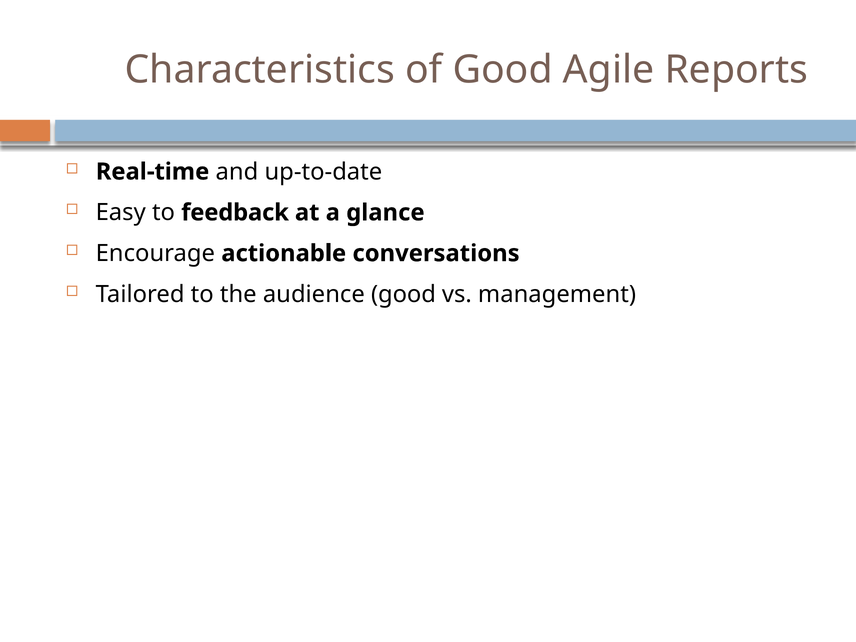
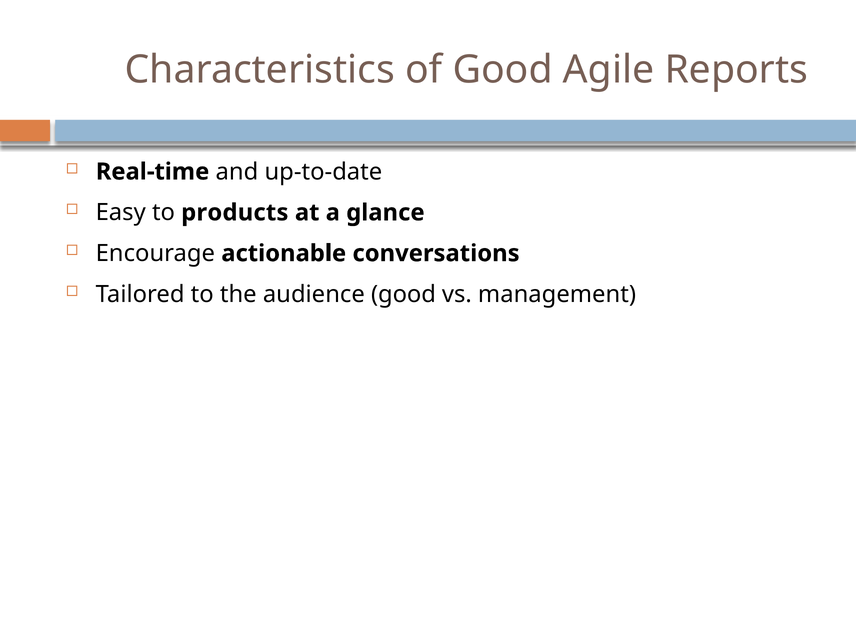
feedback: feedback -> products
